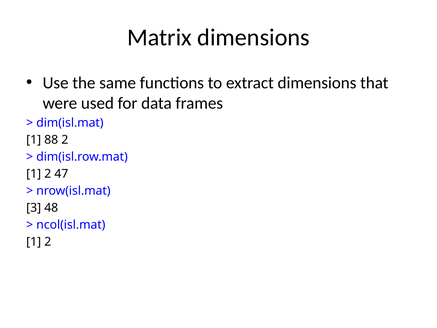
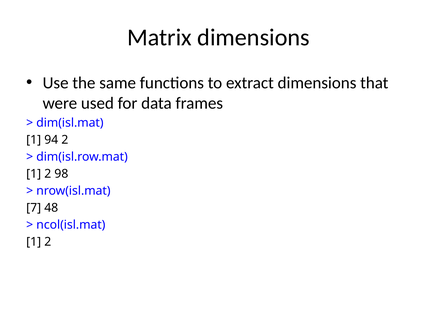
88: 88 -> 94
47: 47 -> 98
3: 3 -> 7
